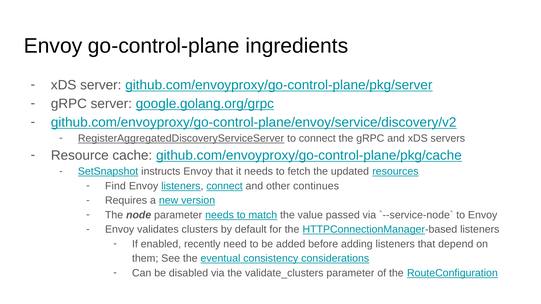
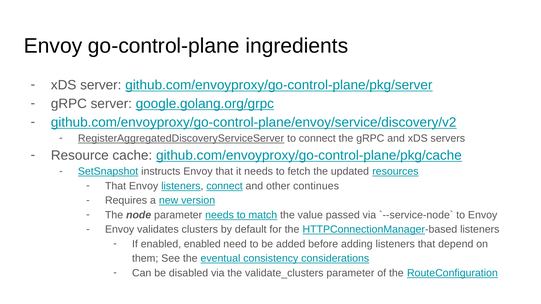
Find at (115, 186): Find -> That
enabled recently: recently -> enabled
